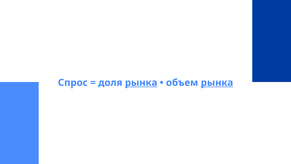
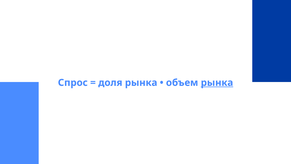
рынка at (141, 83) underline: present -> none
